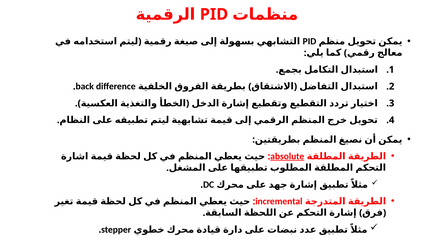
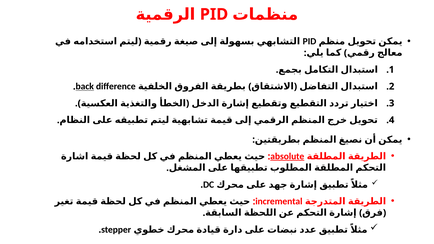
back underline: none -> present
